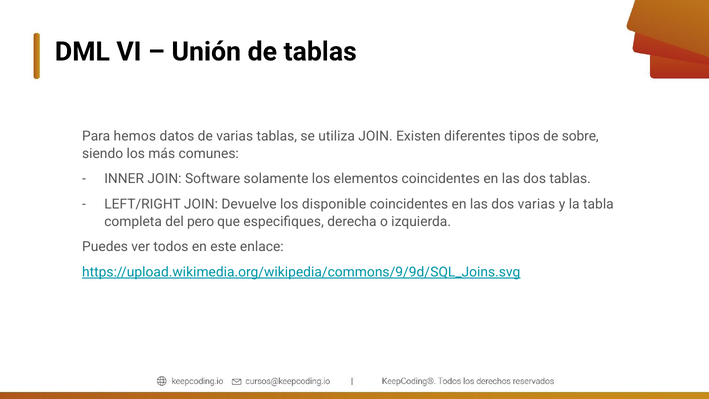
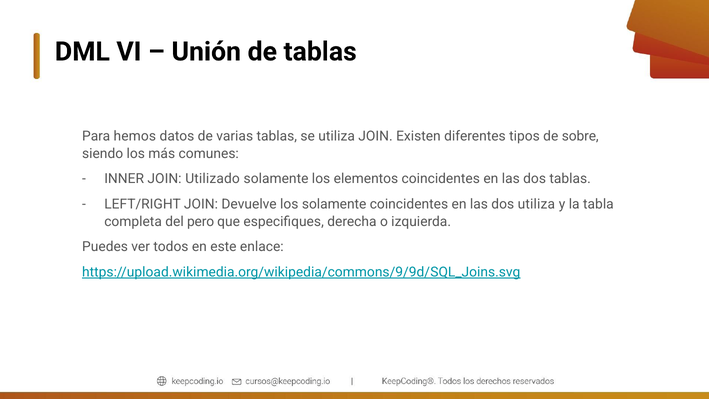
Software: Software -> Utilizado
los disponible: disponible -> solamente
dos varias: varias -> utiliza
